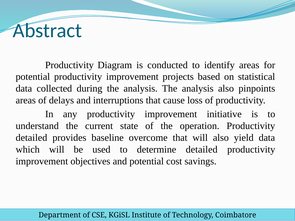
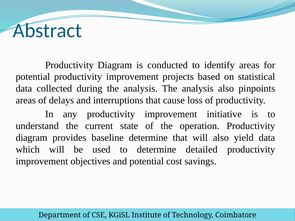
detailed at (31, 138): detailed -> diagram
baseline overcome: overcome -> determine
